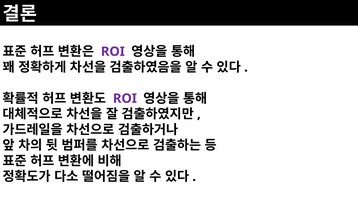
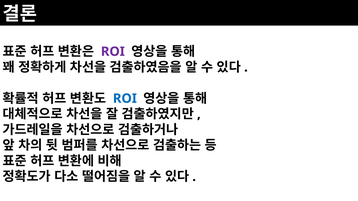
ROI at (125, 99) colour: purple -> blue
